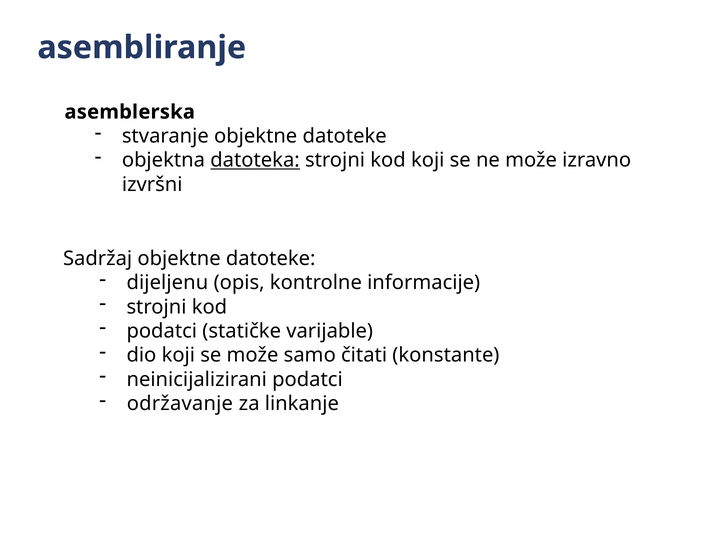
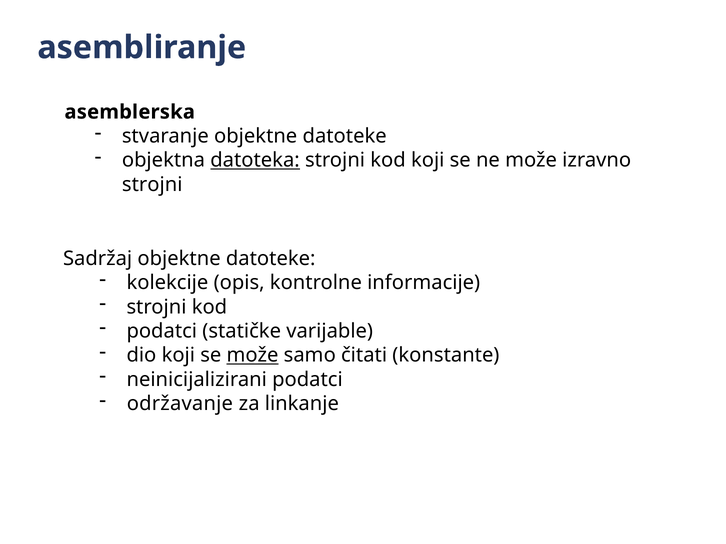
izvršni at (152, 185): izvršni -> strojni
dijeljenu: dijeljenu -> kolekcije
može at (253, 356) underline: none -> present
